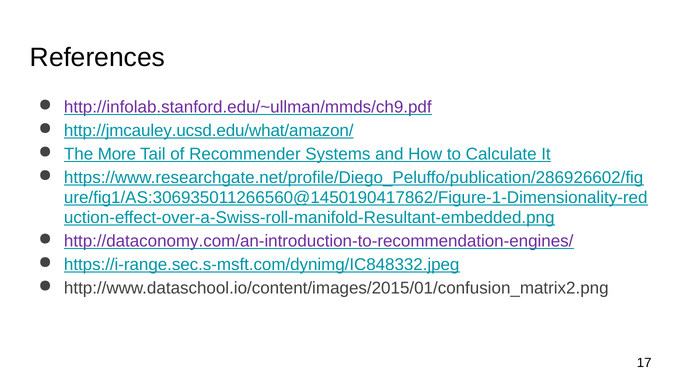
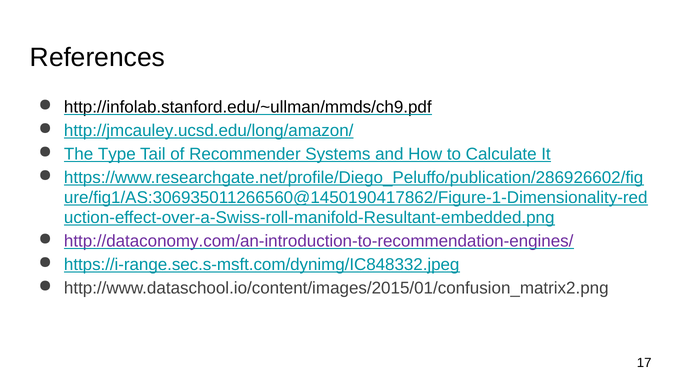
http://infolab.stanford.edu/~ullman/mmds/ch9.pdf colour: purple -> black
http://jmcauley.ucsd.edu/what/amazon/: http://jmcauley.ucsd.edu/what/amazon/ -> http://jmcauley.ucsd.edu/long/amazon/
More: More -> Type
